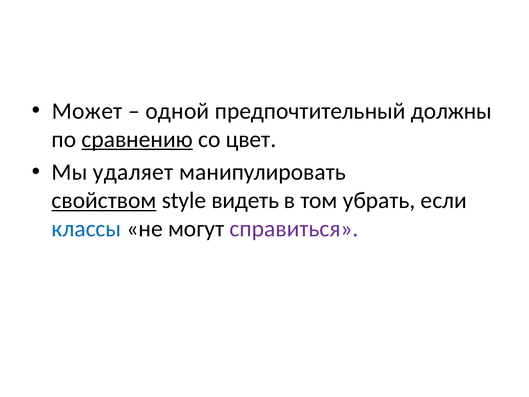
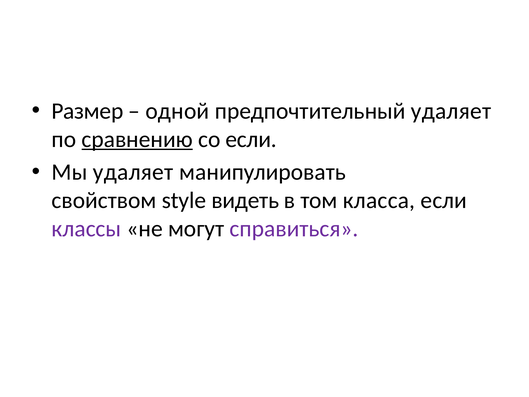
Может: Может -> Размер
предпочтительный должны: должны -> удаляет
со цвет: цвет -> если
свойством underline: present -> none
убрать: убрать -> класса
классы colour: blue -> purple
